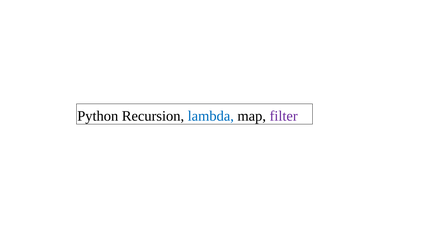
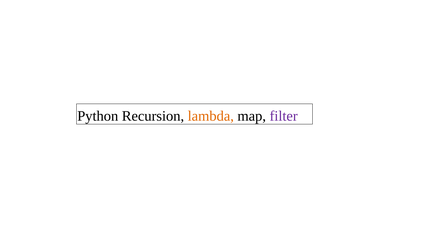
lambda colour: blue -> orange
